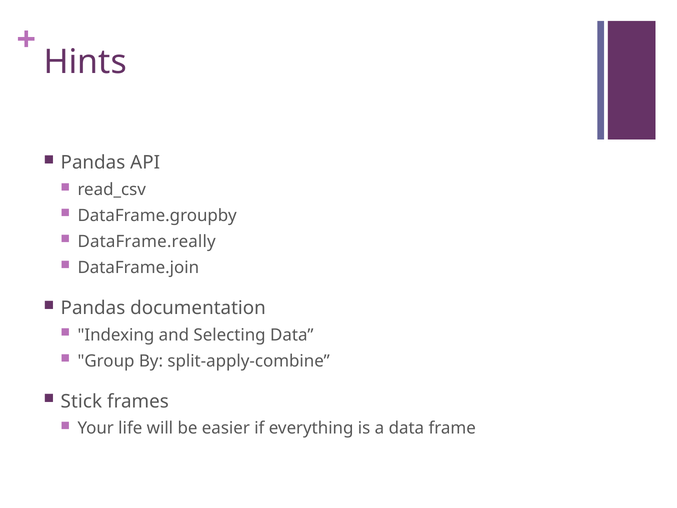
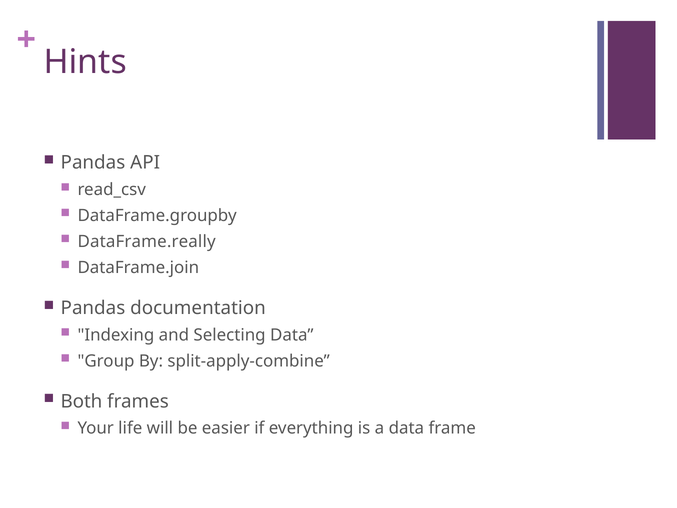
Stick: Stick -> Both
